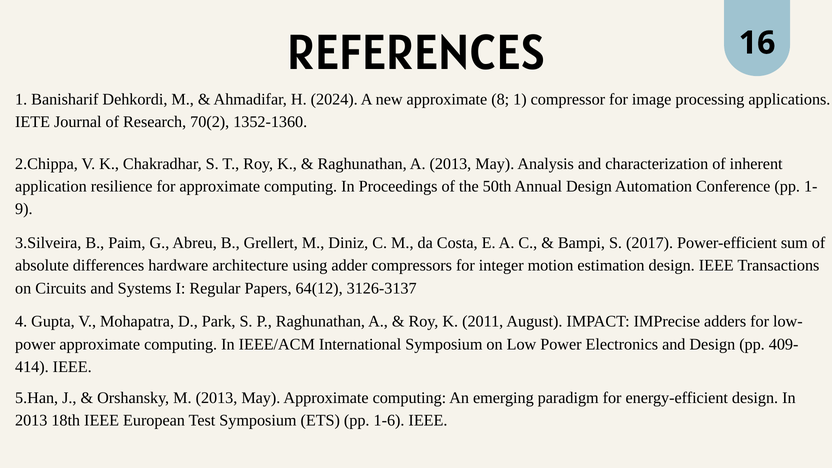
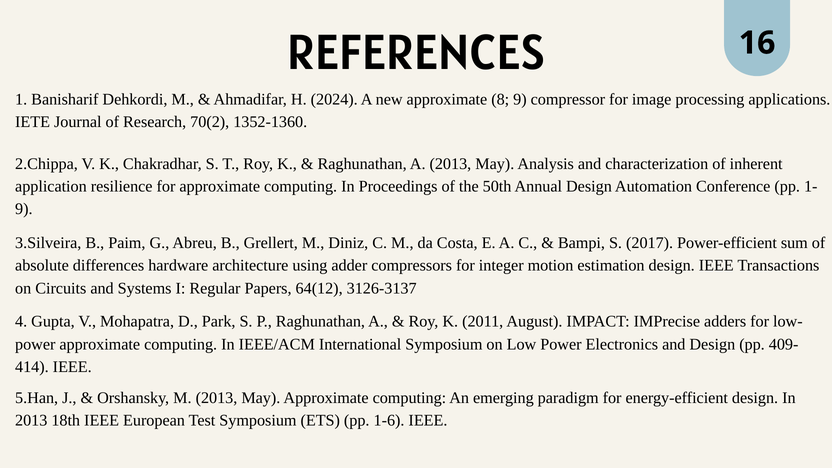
8 1: 1 -> 9
